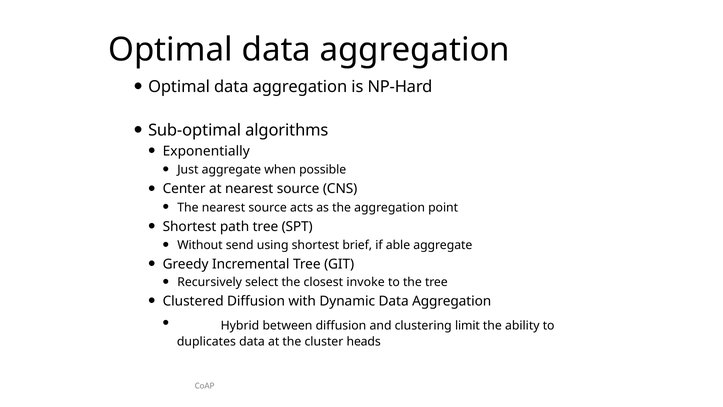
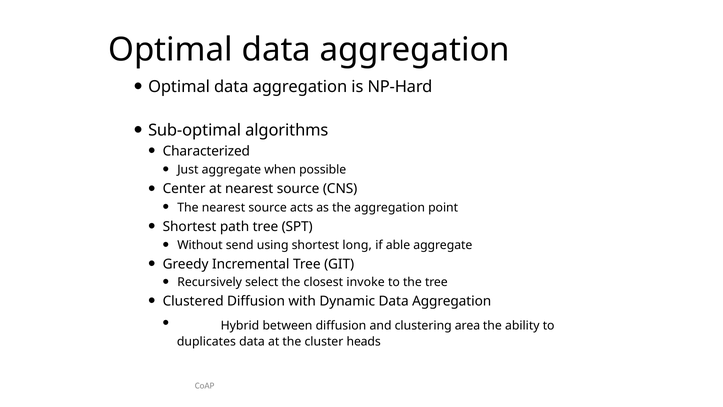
Exponentially: Exponentially -> Characterized
brief: brief -> long
limit: limit -> area
